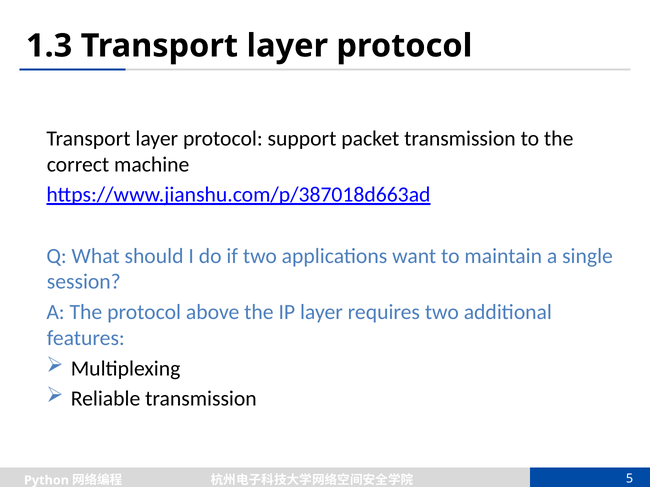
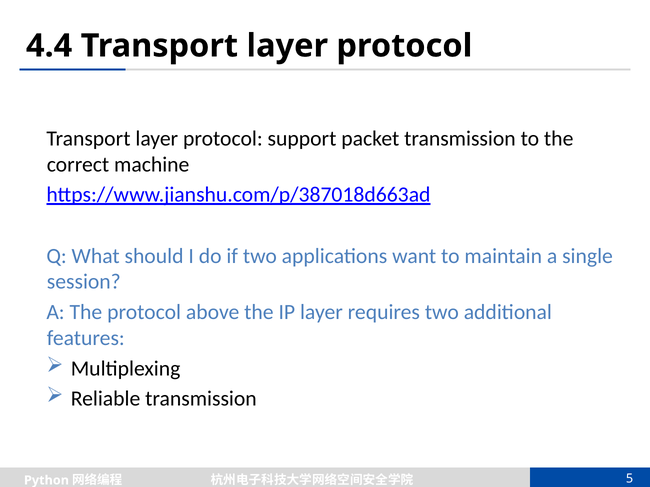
1.3: 1.3 -> 4.4
